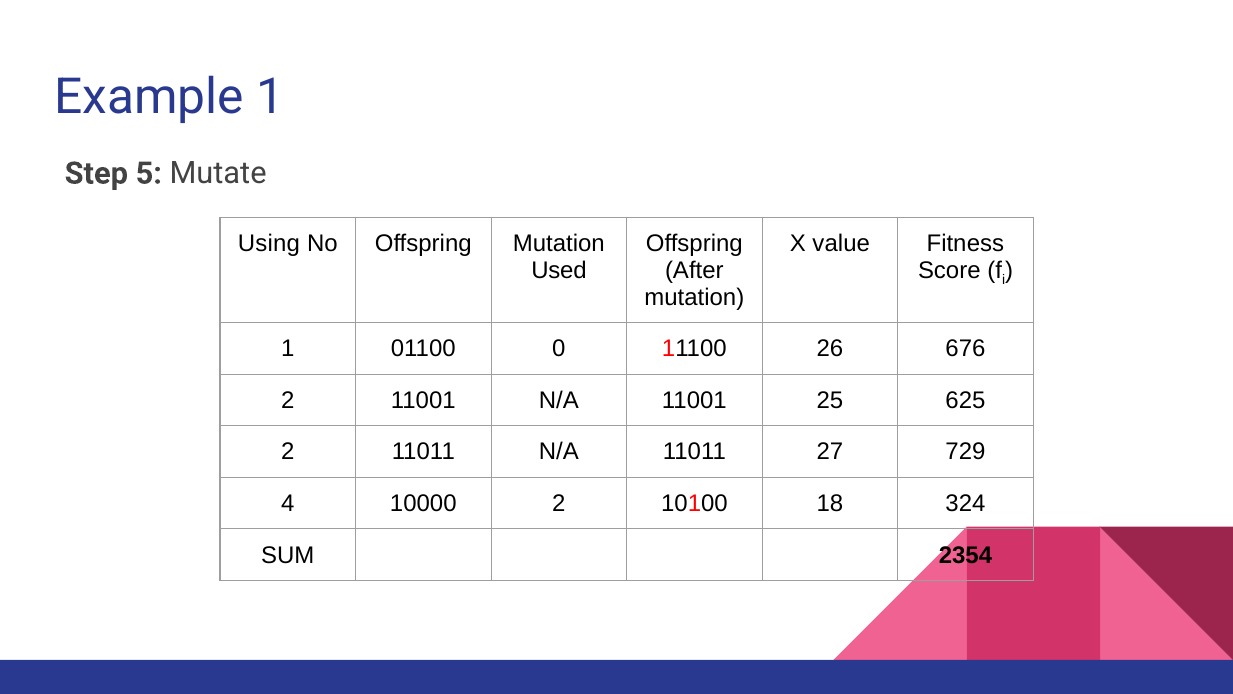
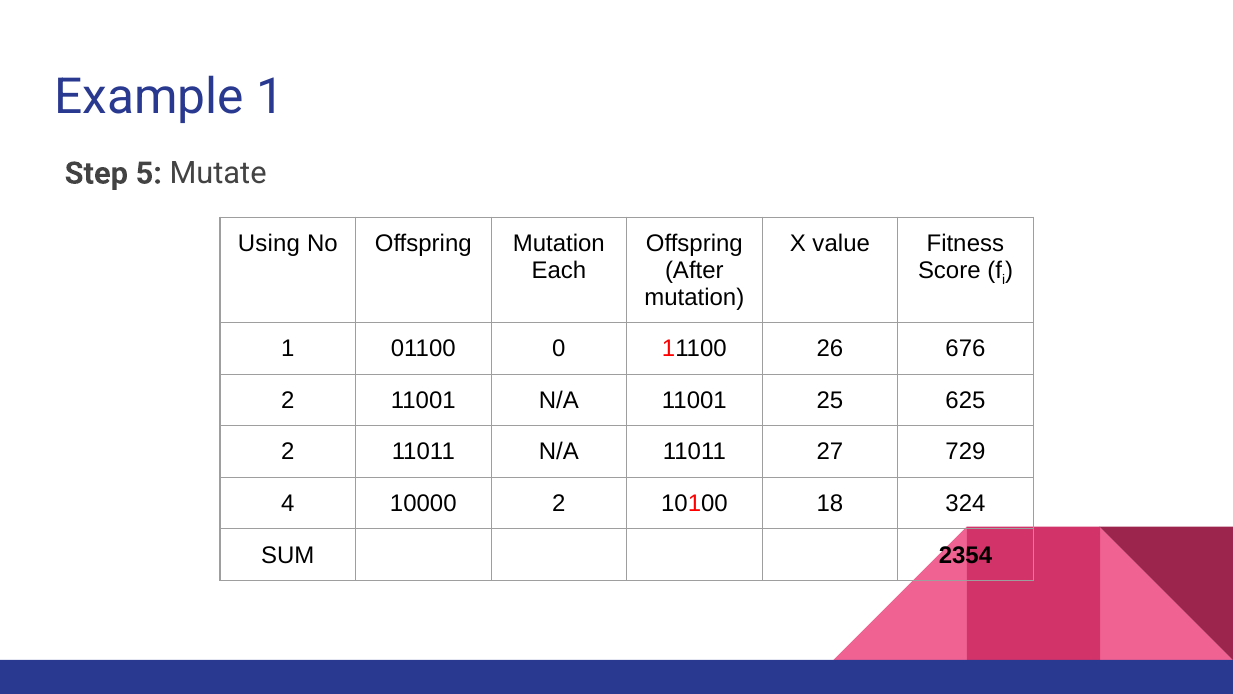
Used: Used -> Each
